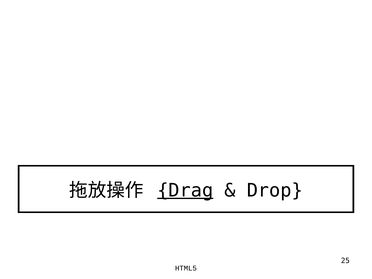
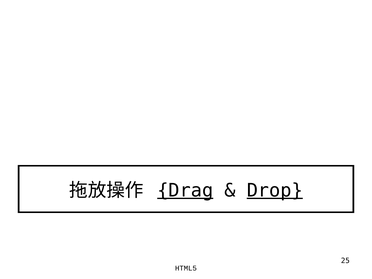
Drop underline: none -> present
